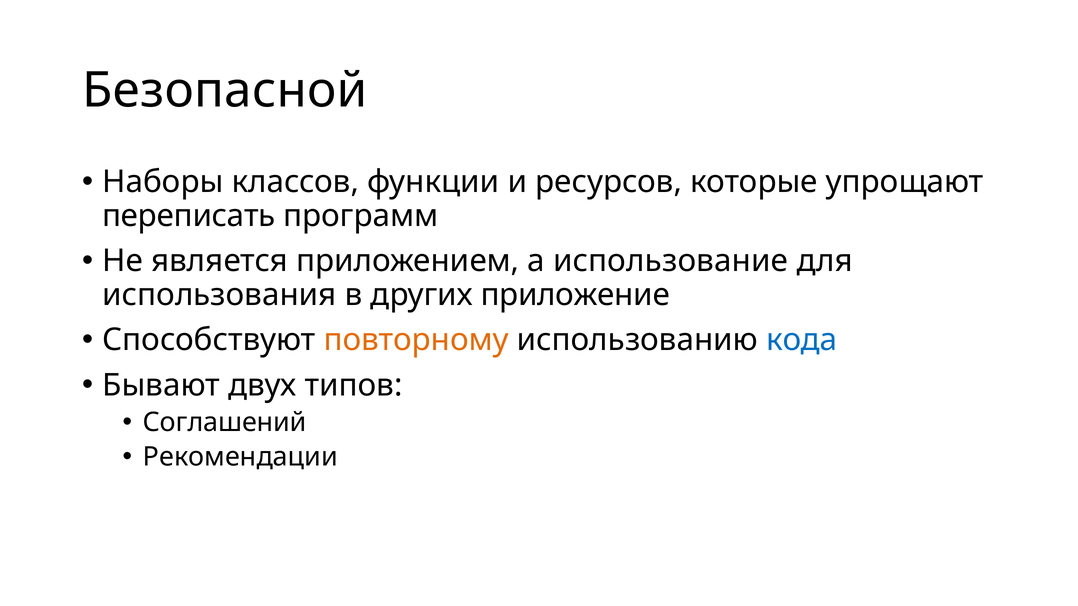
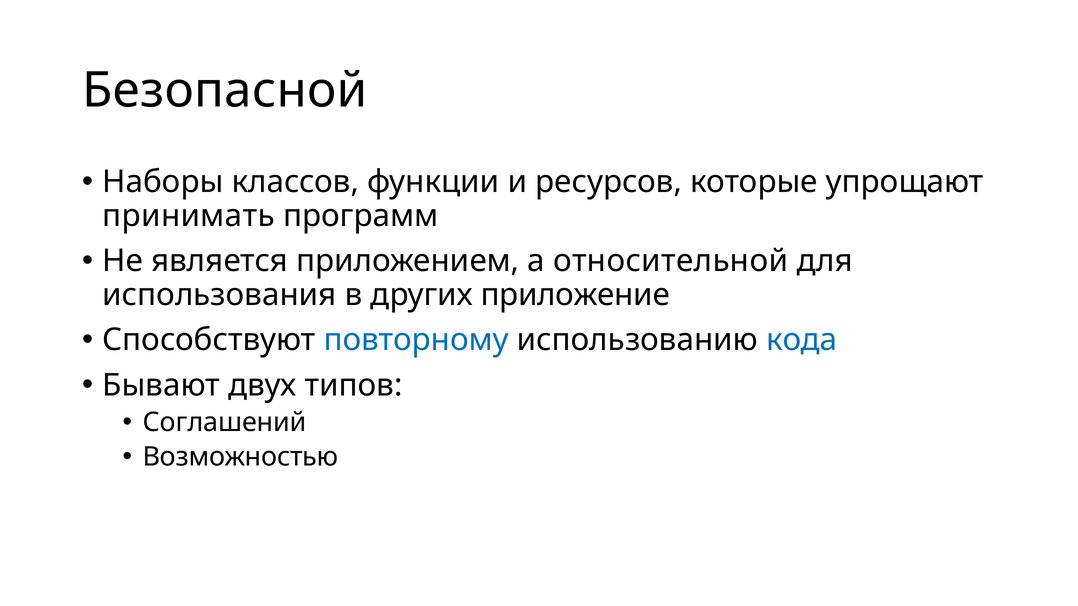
переписать: переписать -> принимать
использование: использование -> относительной
повторному colour: orange -> blue
Рекомендации: Рекомендации -> Возможностью
